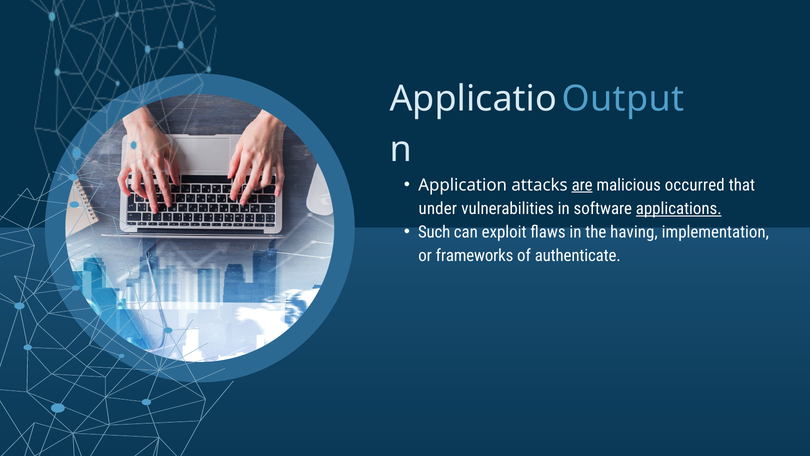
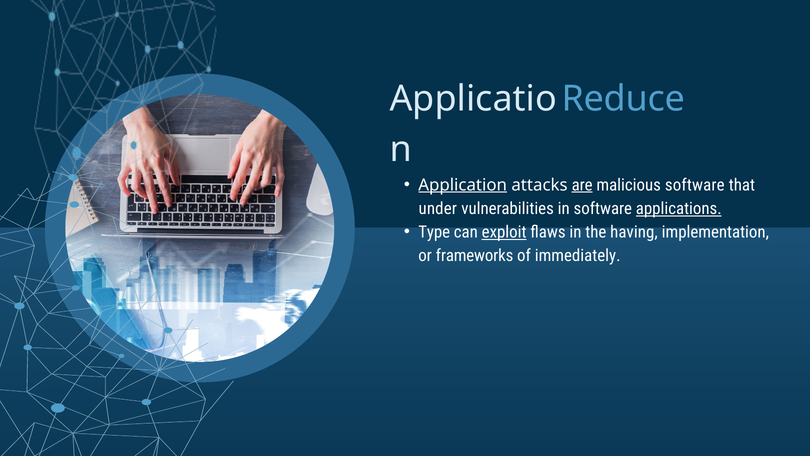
Output: Output -> Reduce
Application underline: none -> present
malicious occurred: occurred -> software
Such: Such -> Type
exploit underline: none -> present
authenticate: authenticate -> immediately
